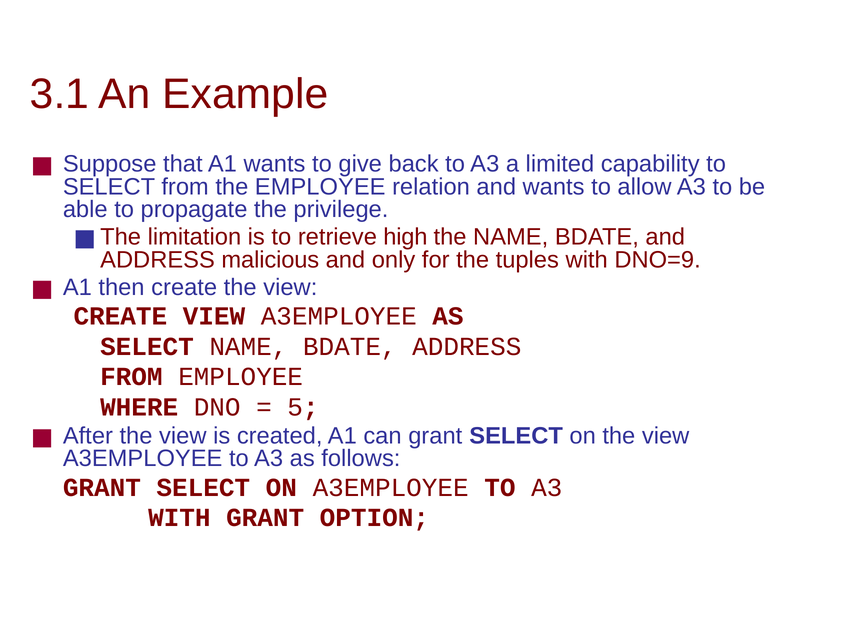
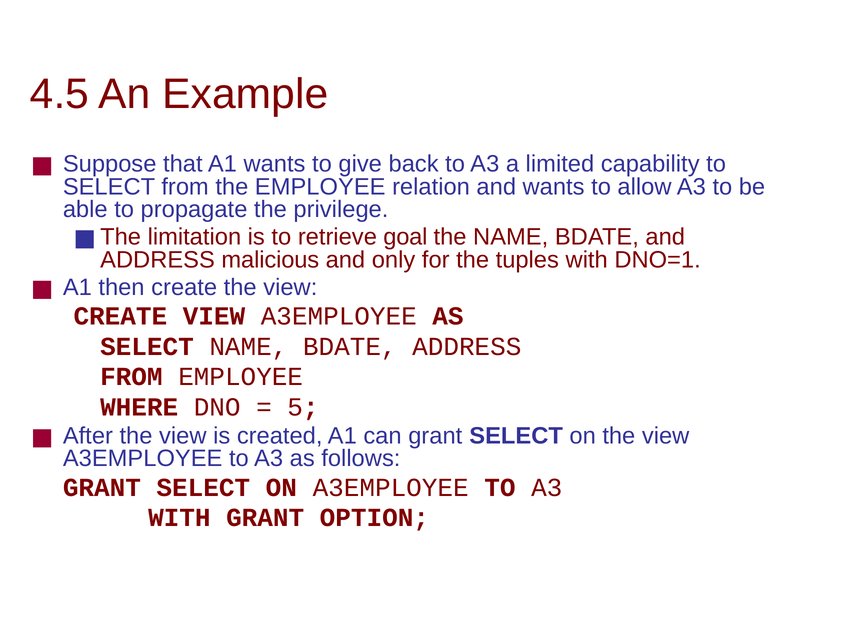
3.1: 3.1 -> 4.5
high: high -> goal
DNO=9: DNO=9 -> DNO=1
